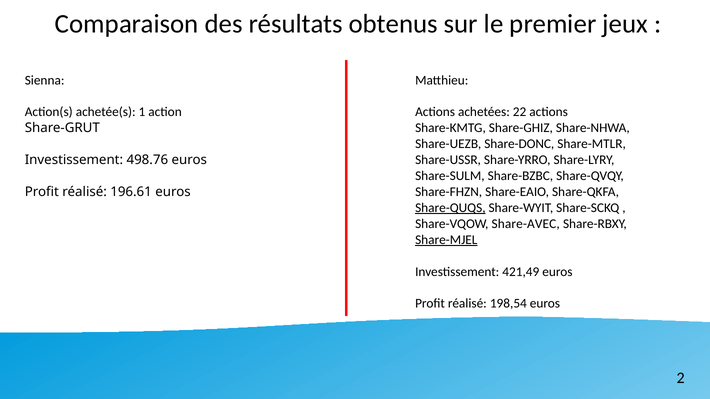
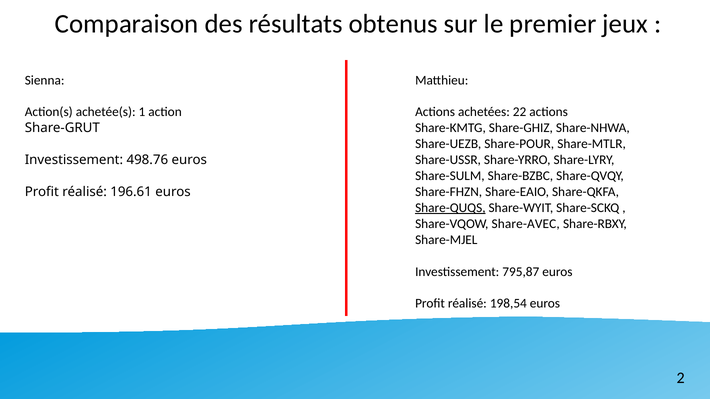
Share-DONC: Share-DONC -> Share-POUR
Share-MJEL underline: present -> none
421,49: 421,49 -> 795,87
